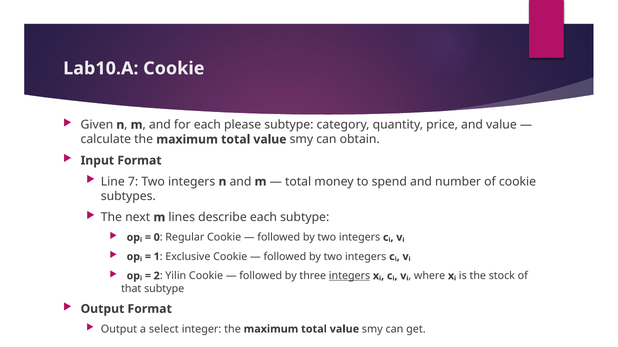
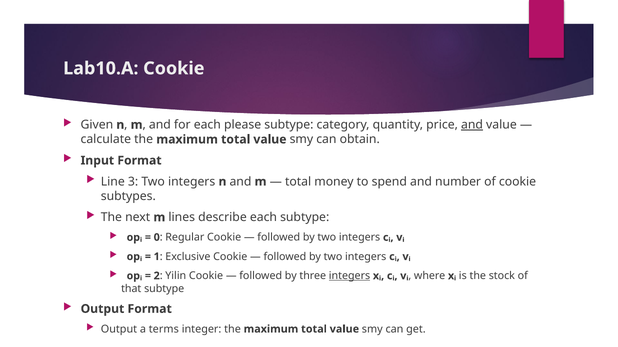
and at (472, 125) underline: none -> present
7: 7 -> 3
select: select -> terms
